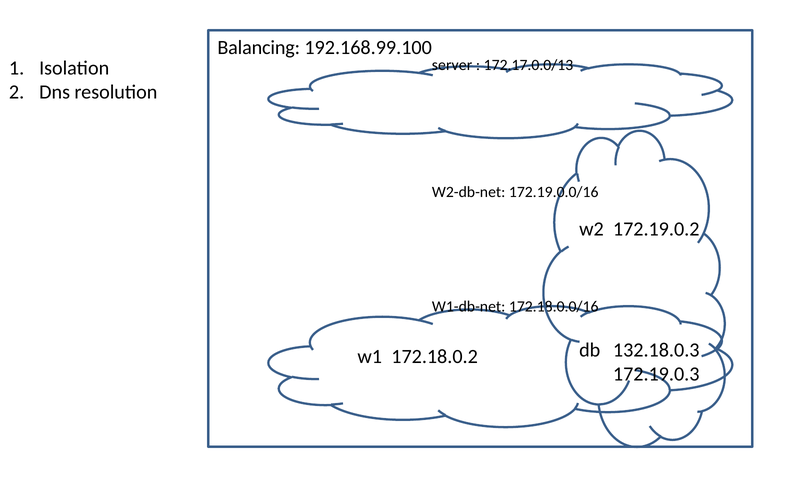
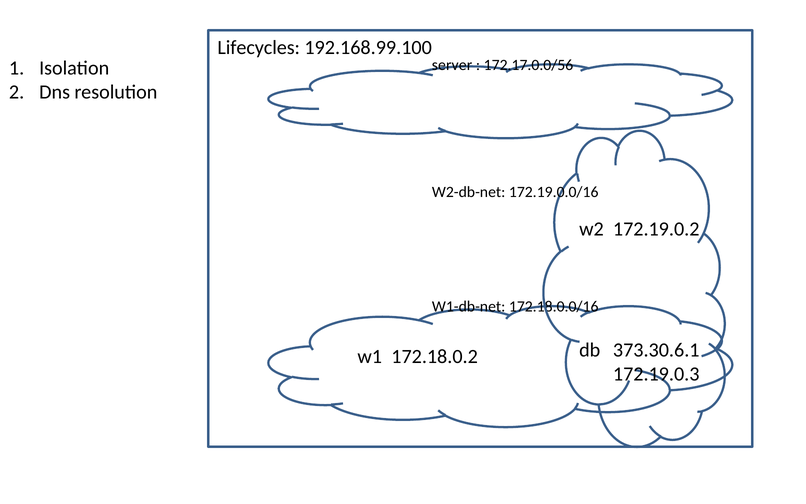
Balancing: Balancing -> Lifecycles
172.17.0.0/13: 172.17.0.0/13 -> 172.17.0.0/56
132.18.0.3: 132.18.0.3 -> 373.30.6.1
